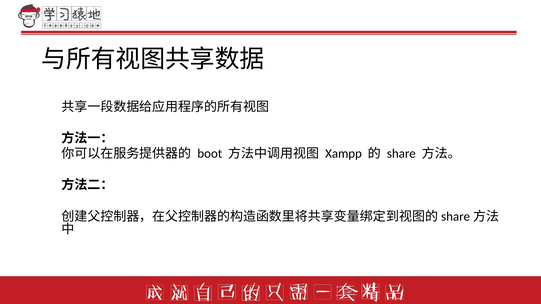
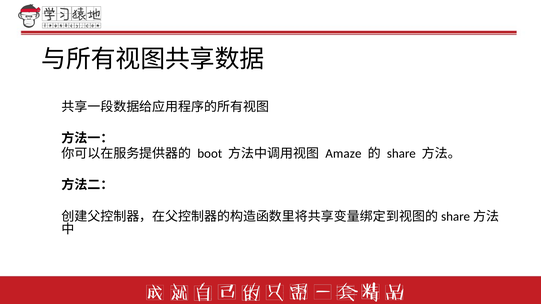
Xampp: Xampp -> Amaze
